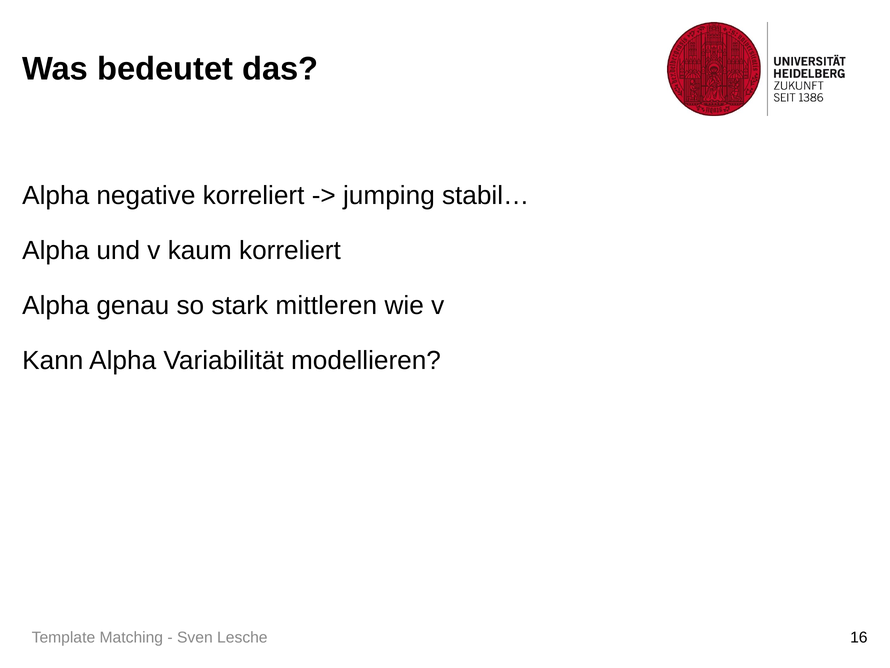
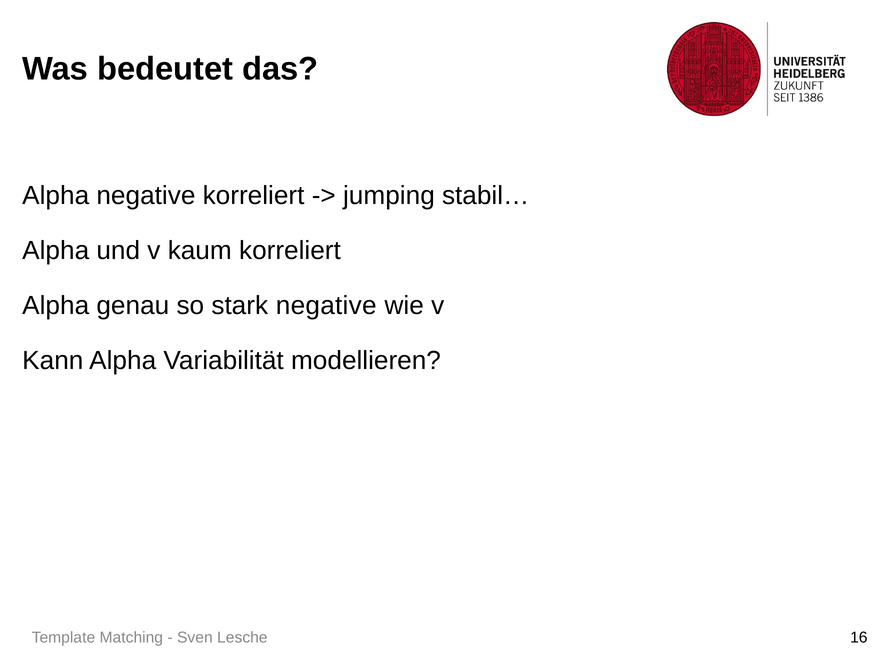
stark mittleren: mittleren -> negative
